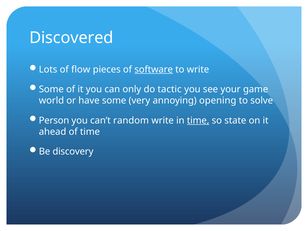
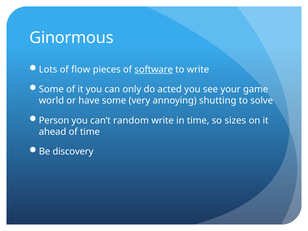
Discovered: Discovered -> Ginormous
tactic: tactic -> acted
opening: opening -> shutting
time at (198, 120) underline: present -> none
state: state -> sizes
